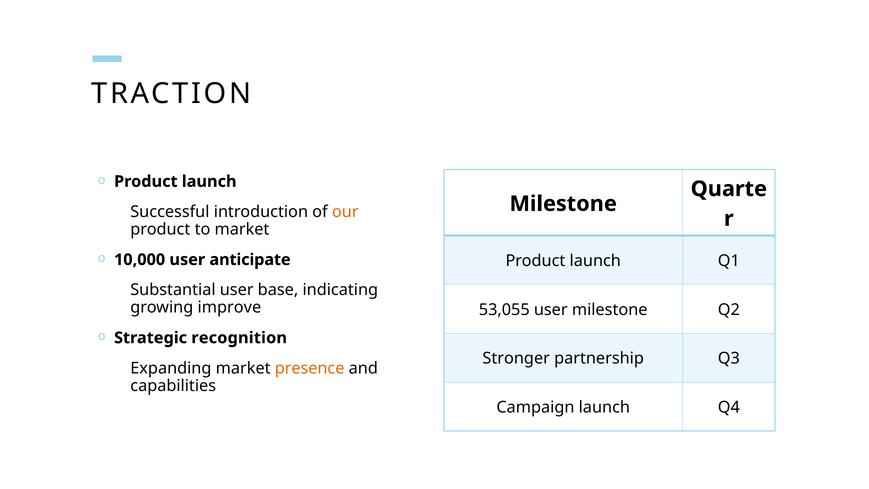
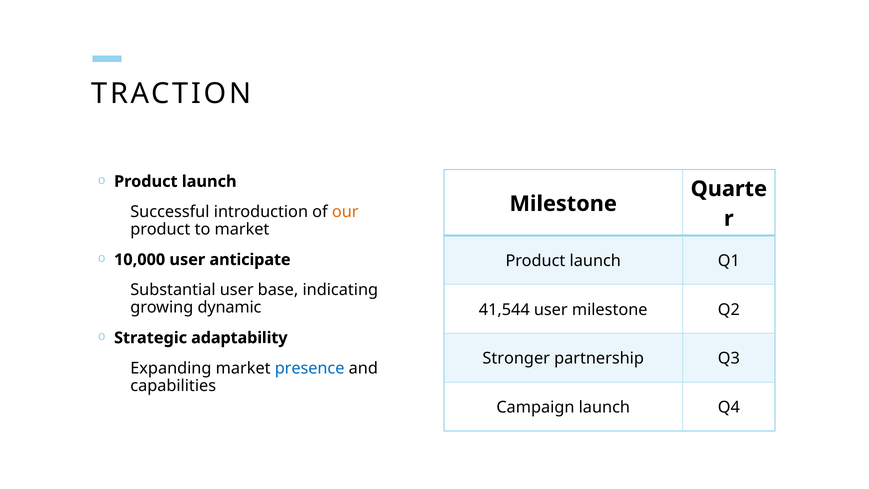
improve: improve -> dynamic
53,055: 53,055 -> 41,544
recognition: recognition -> adaptability
presence colour: orange -> blue
